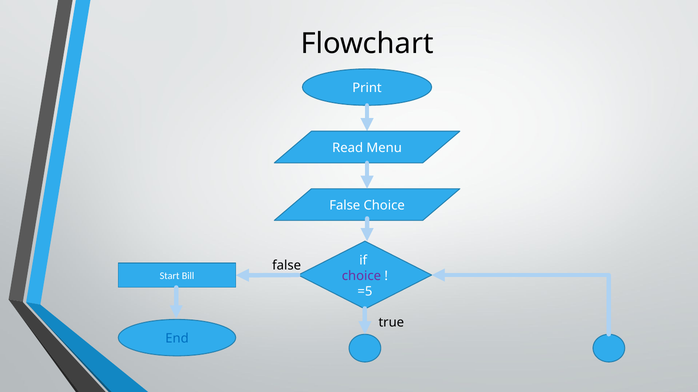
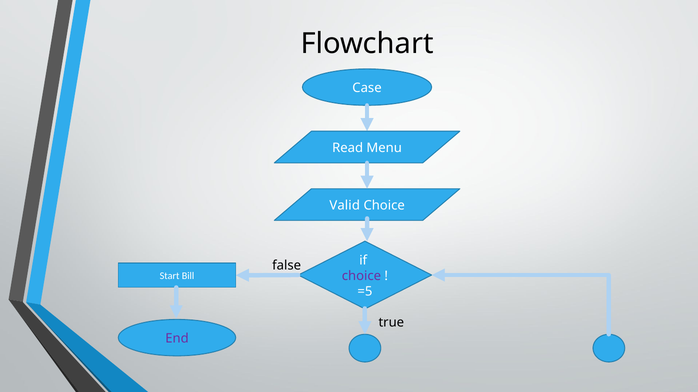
Print: Print -> Case
False at (345, 206): False -> Valid
End colour: blue -> purple
